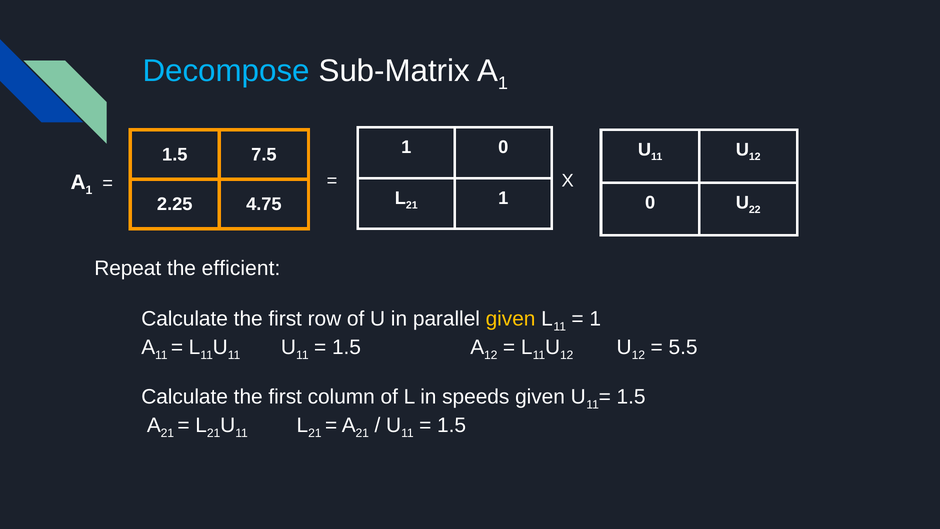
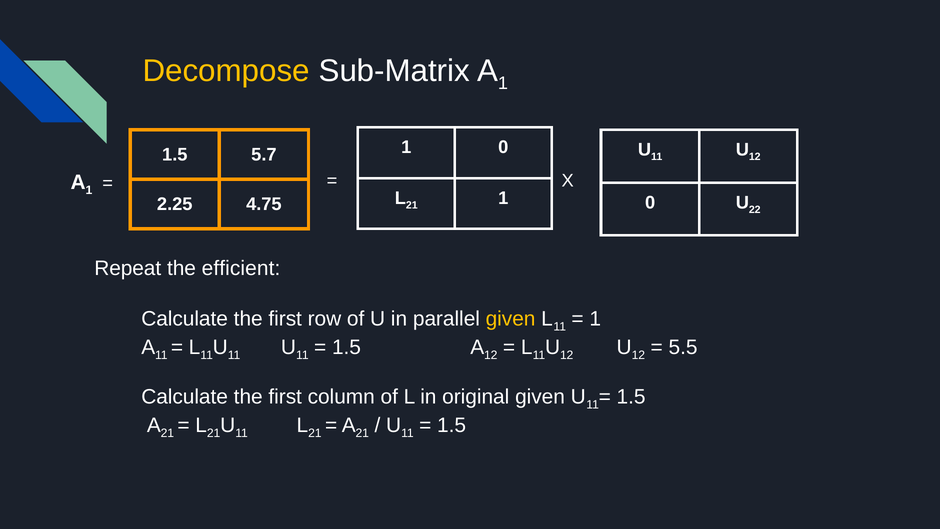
Decompose colour: light blue -> yellow
7.5: 7.5 -> 5.7
speeds: speeds -> original
